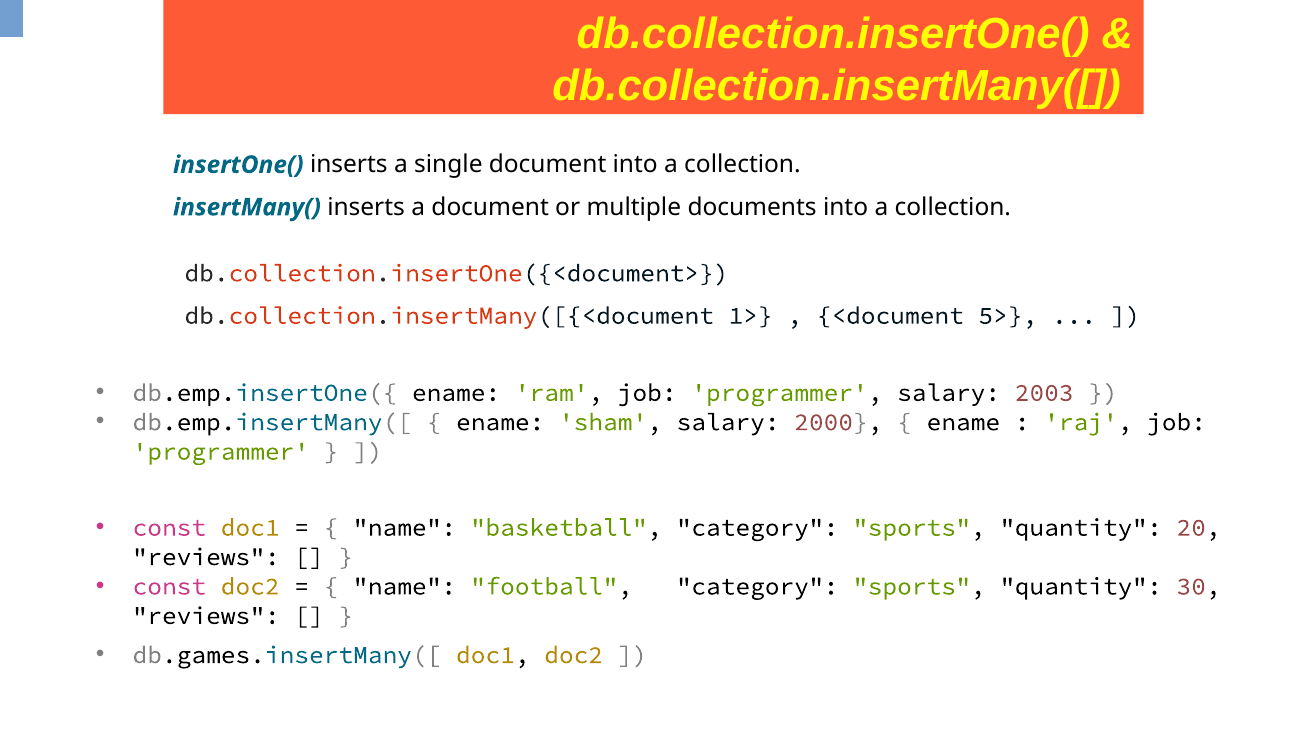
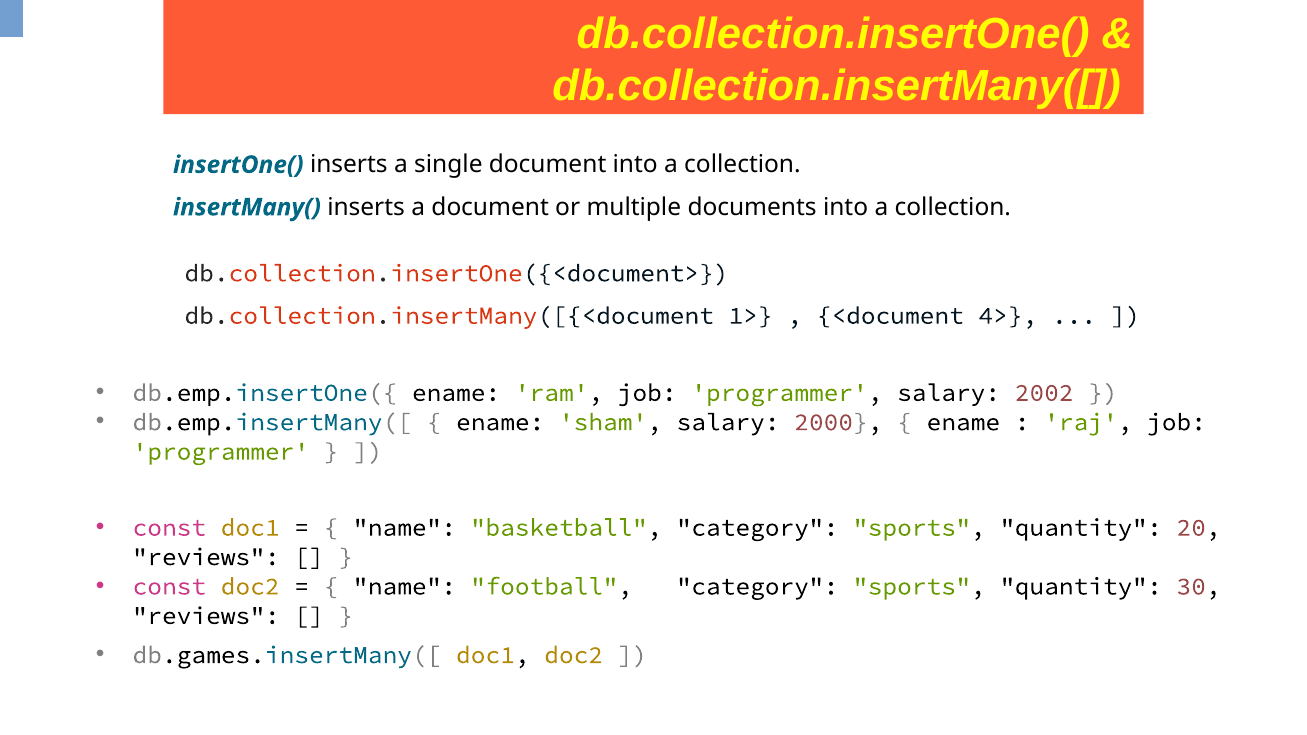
5>: 5> -> 4>
2003: 2003 -> 2002
